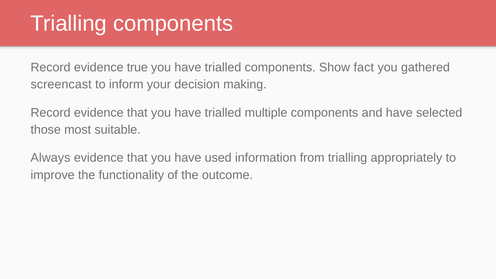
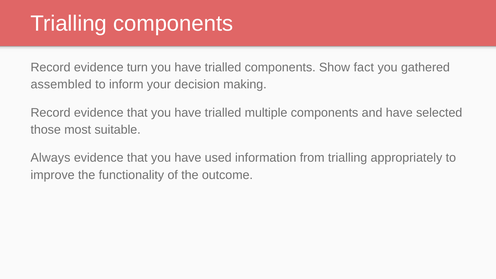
true: true -> turn
screencast: screencast -> assembled
